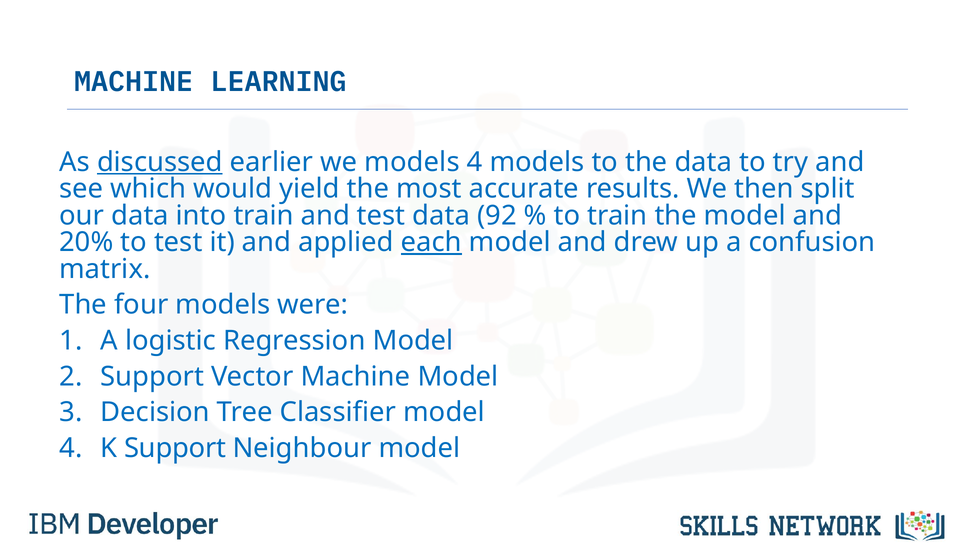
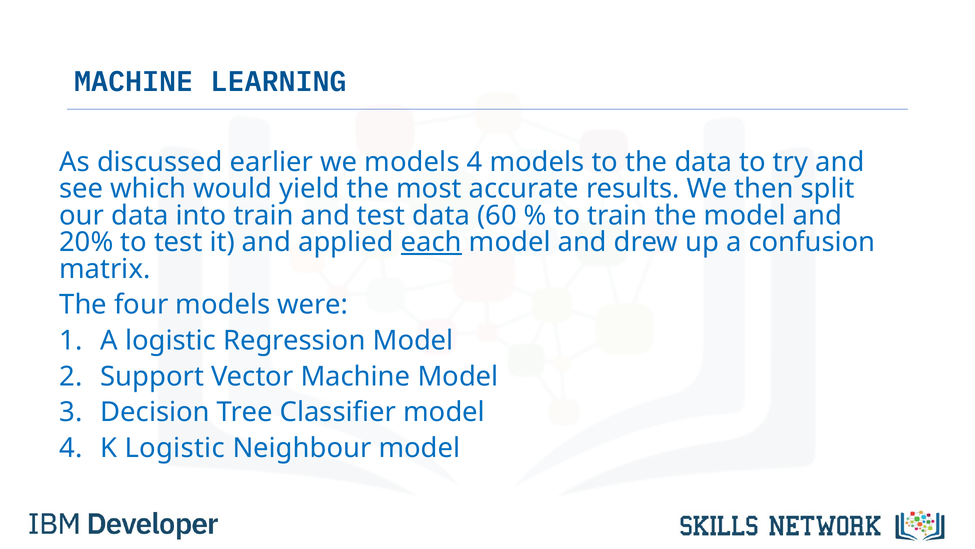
discussed underline: present -> none
92: 92 -> 60
K Support: Support -> Logistic
